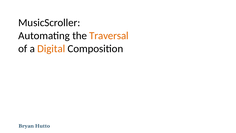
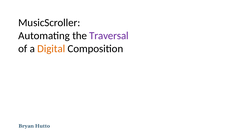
Traversal colour: orange -> purple
